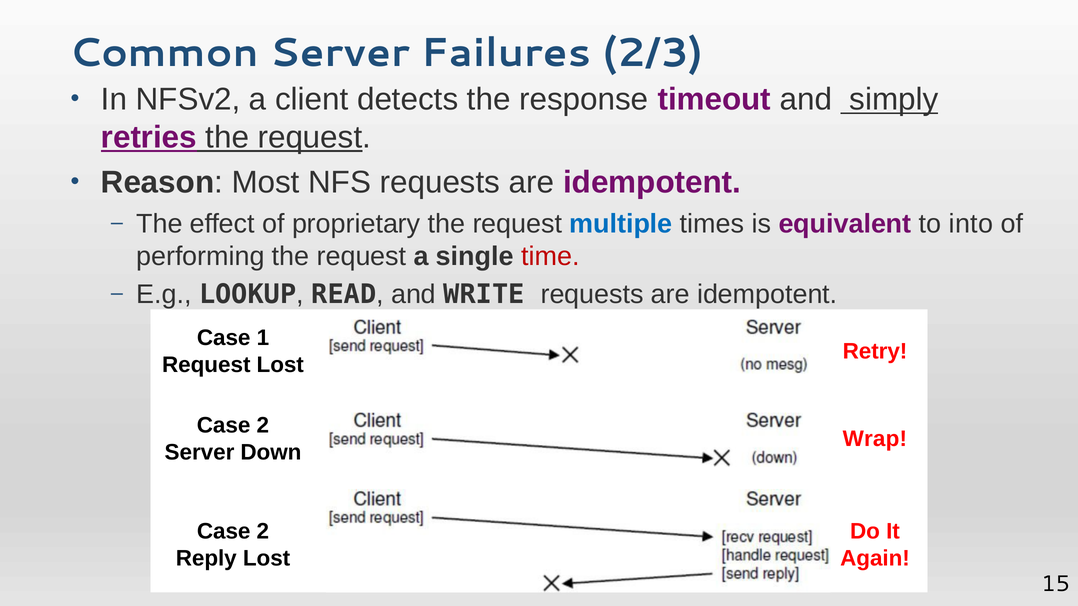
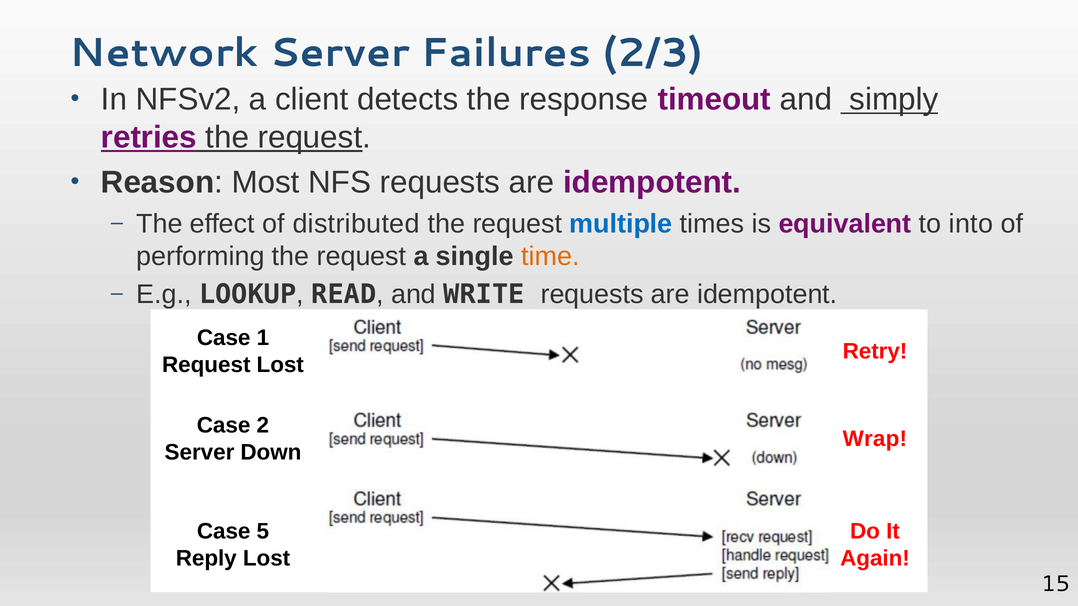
Common: Common -> Network
proprietary: proprietary -> distributed
time colour: red -> orange
2 at (263, 532): 2 -> 5
